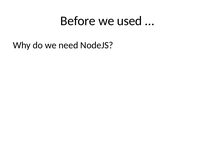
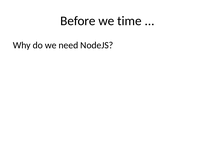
used: used -> time
